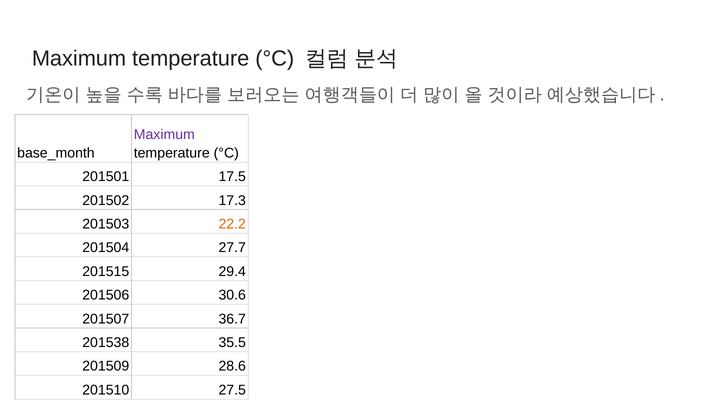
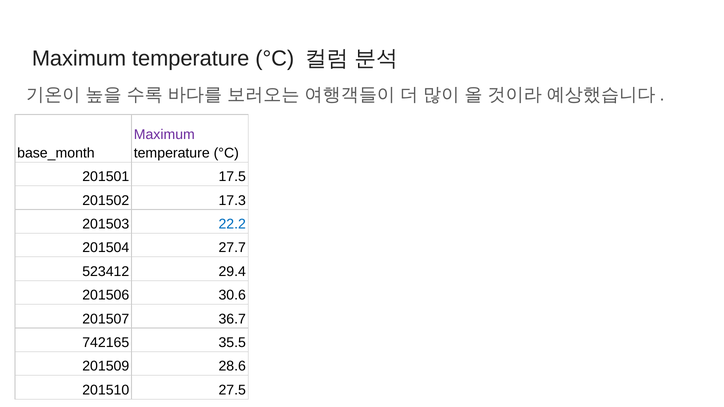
22.2 colour: orange -> blue
201515: 201515 -> 523412
201538: 201538 -> 742165
